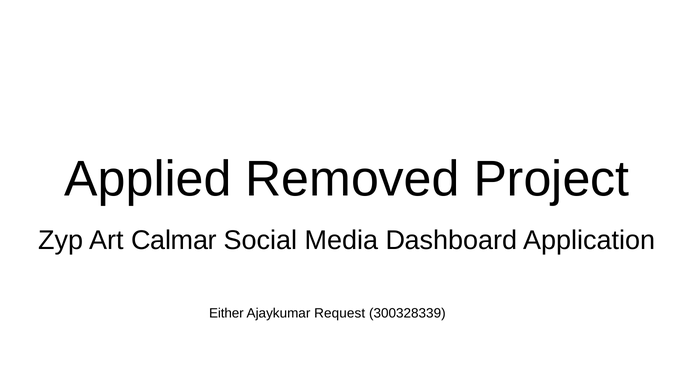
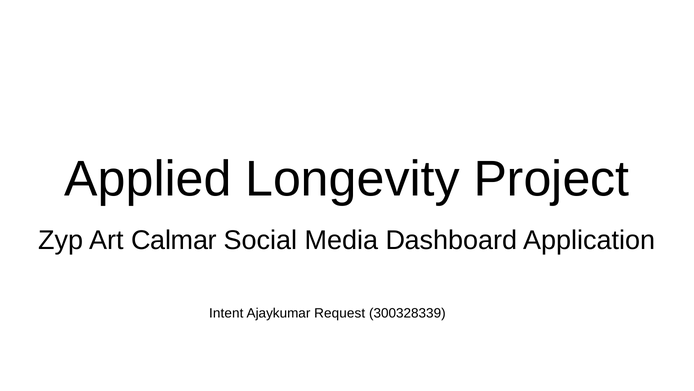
Removed: Removed -> Longevity
Either: Either -> Intent
